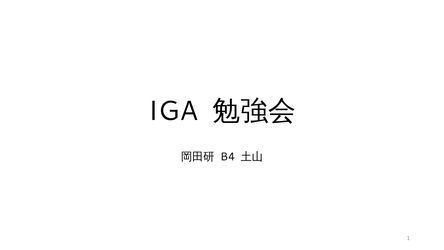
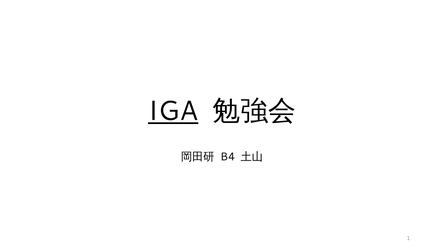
IGA underline: none -> present
